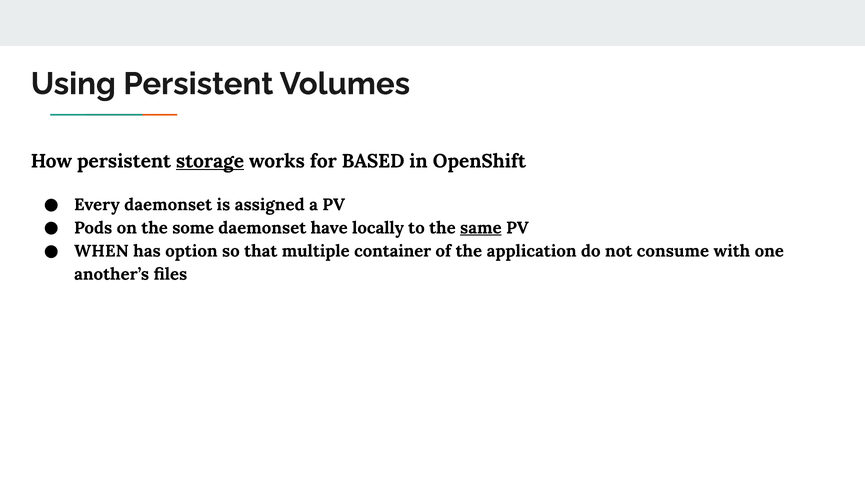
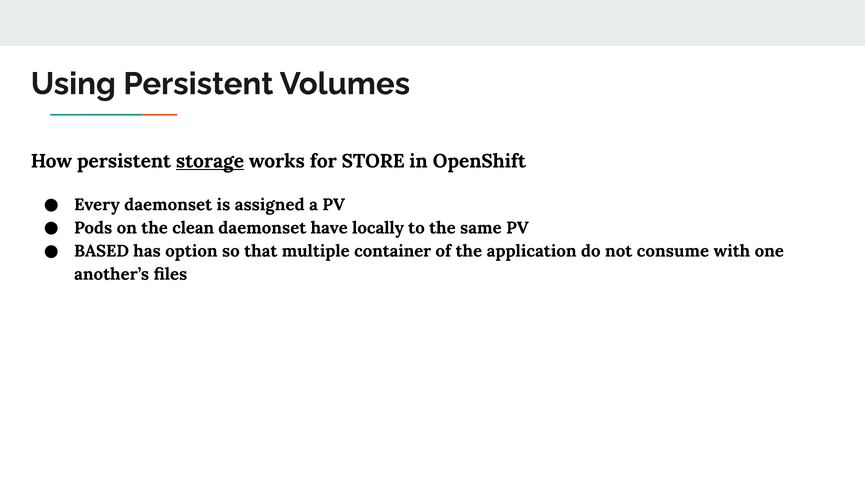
BASED: BASED -> STORE
some: some -> clean
same underline: present -> none
WHEN: WHEN -> BASED
